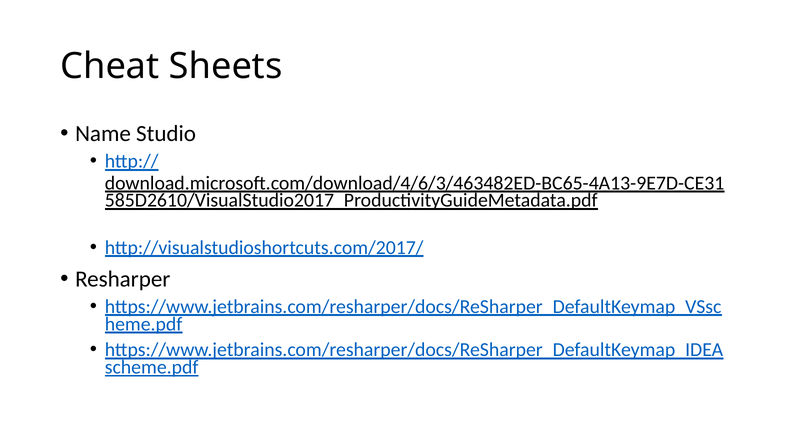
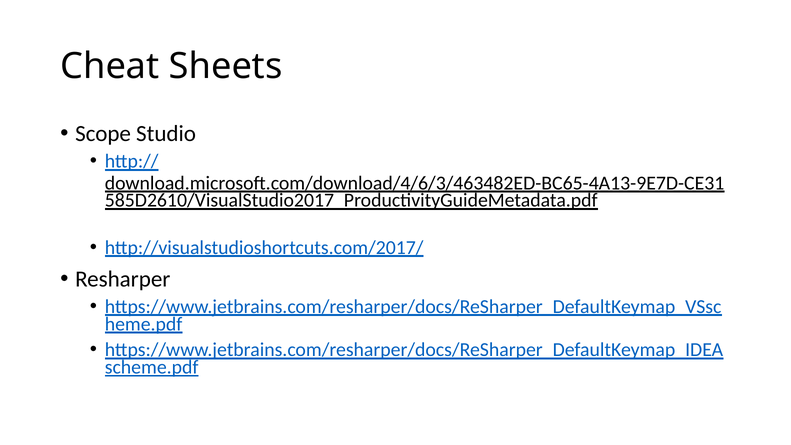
Name: Name -> Scope
